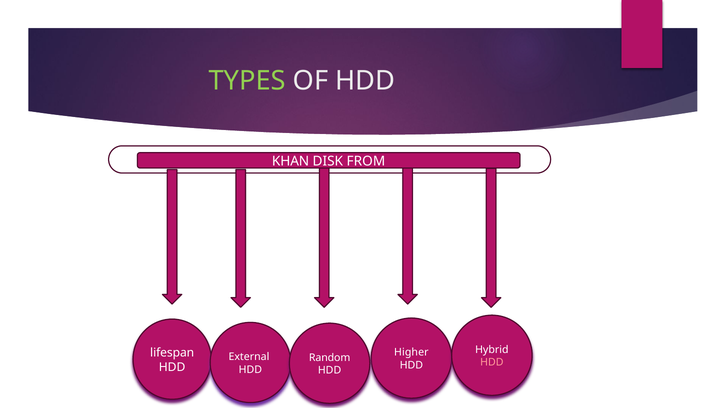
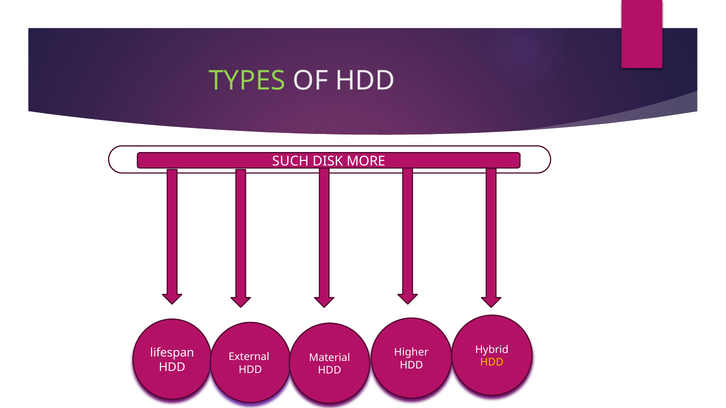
KHAN: KHAN -> SUCH
FROM: FROM -> MORE
Random: Random -> Material
HDD at (492, 363) colour: pink -> yellow
